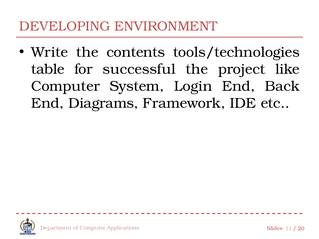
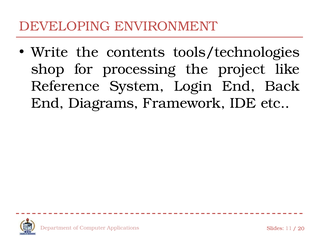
table: table -> shop
successful: successful -> processing
Computer at (65, 86): Computer -> Reference
